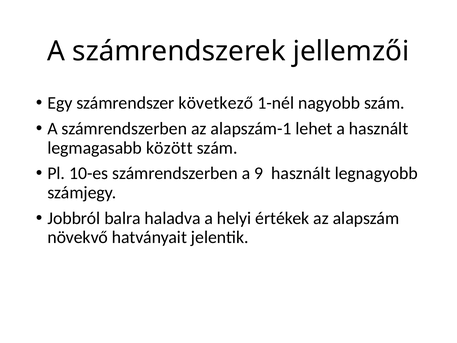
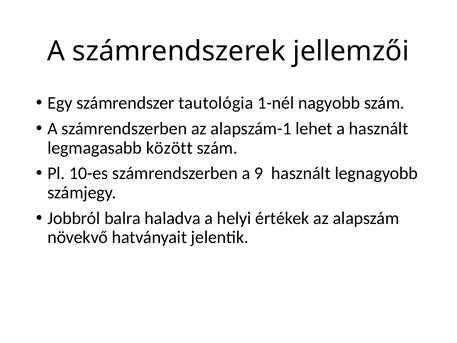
következő: következő -> tautológia
